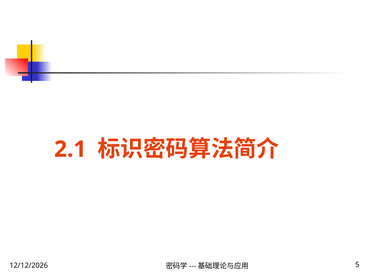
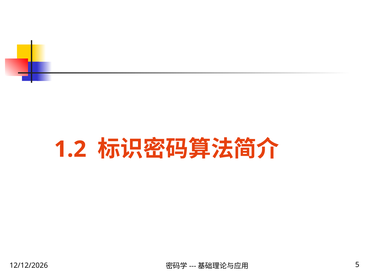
2.1: 2.1 -> 1.2
